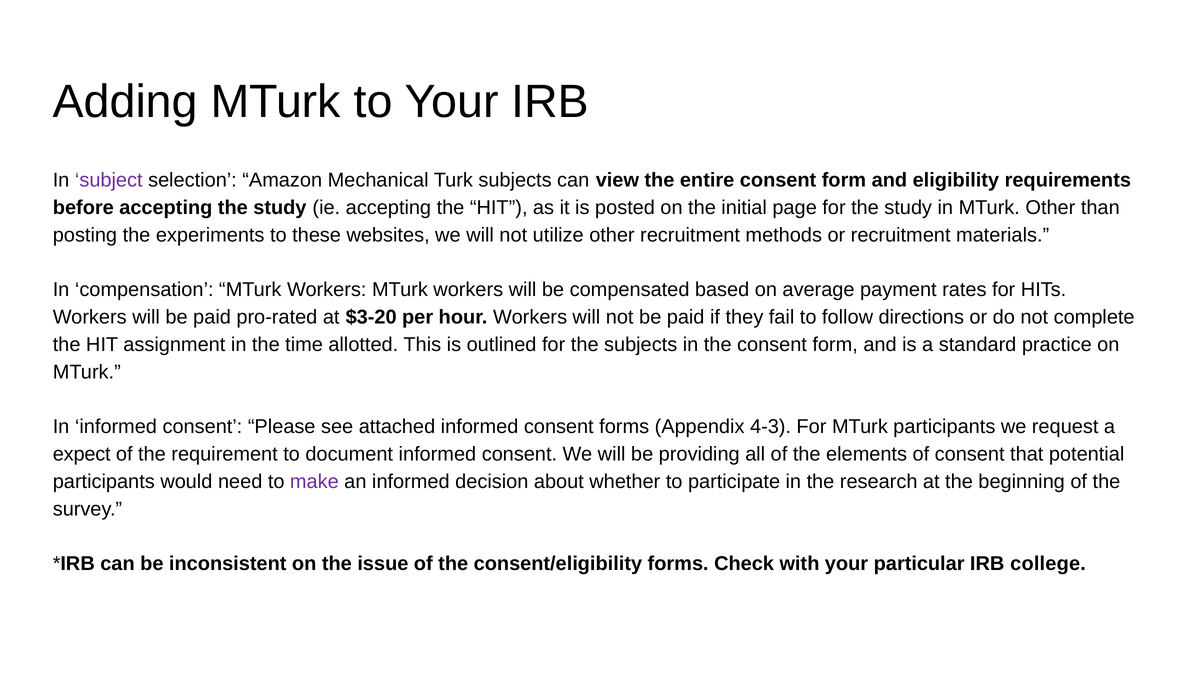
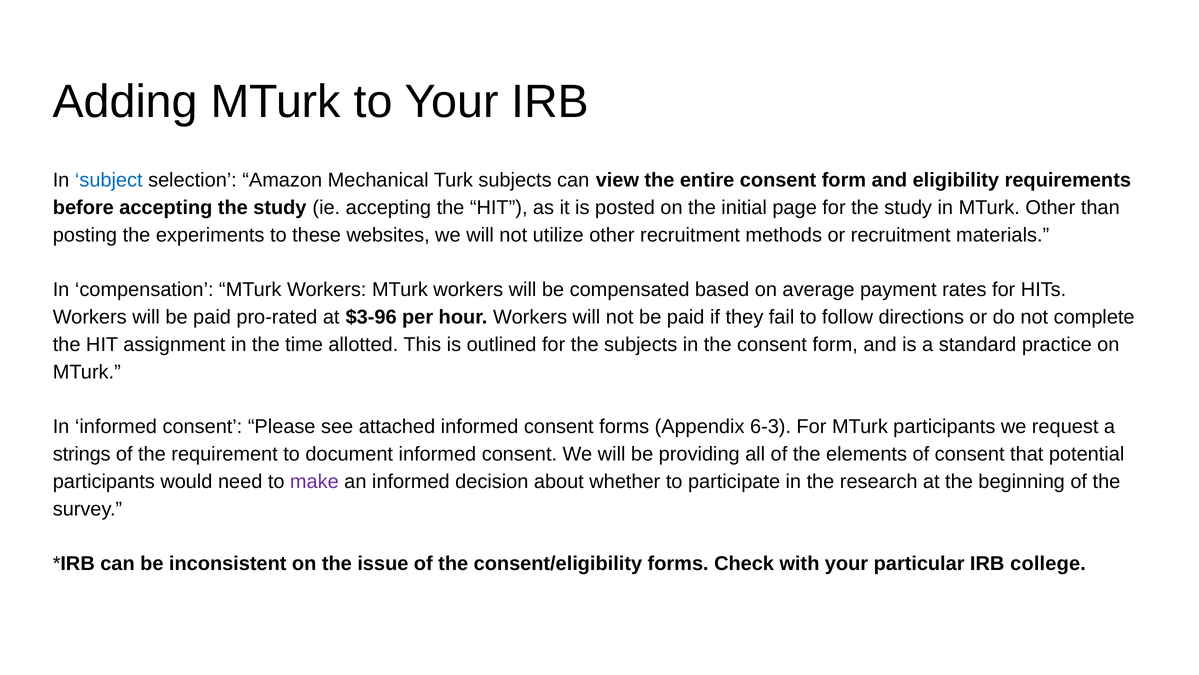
subject colour: purple -> blue
$3-20: $3-20 -> $3-96
4-3: 4-3 -> 6-3
expect: expect -> strings
